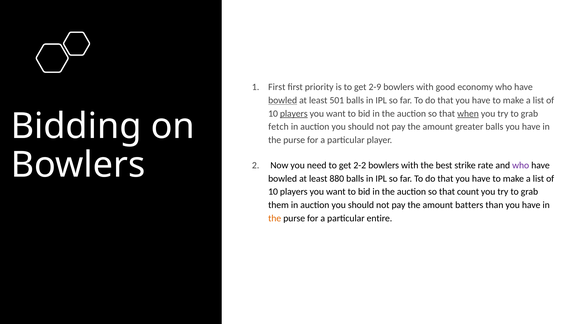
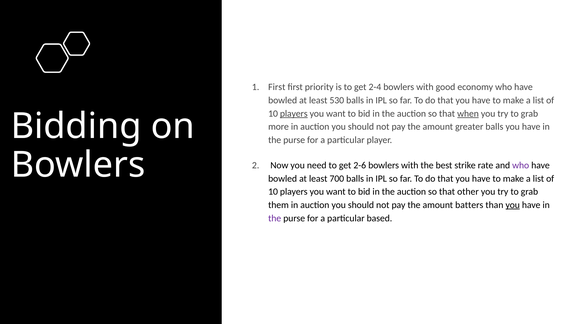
2-9: 2-9 -> 2-4
bowled at (283, 100) underline: present -> none
501: 501 -> 530
fetch: fetch -> more
2-2: 2-2 -> 2-6
880: 880 -> 700
count: count -> other
you at (513, 205) underline: none -> present
the at (275, 218) colour: orange -> purple
entire: entire -> based
